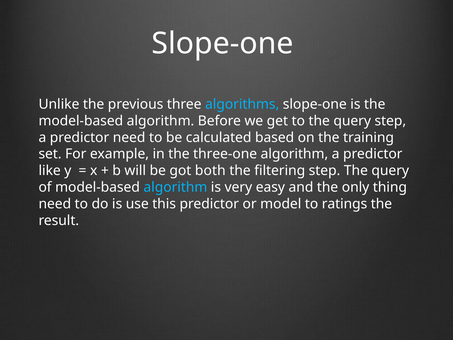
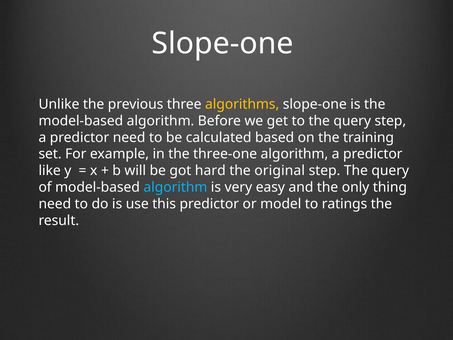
algorithms colour: light blue -> yellow
both: both -> hard
filtering: filtering -> original
